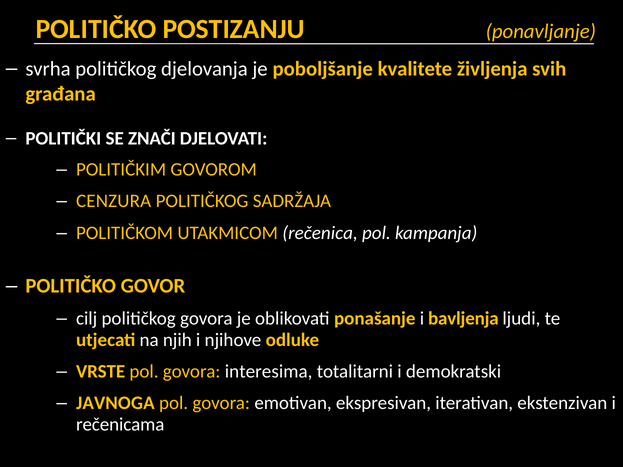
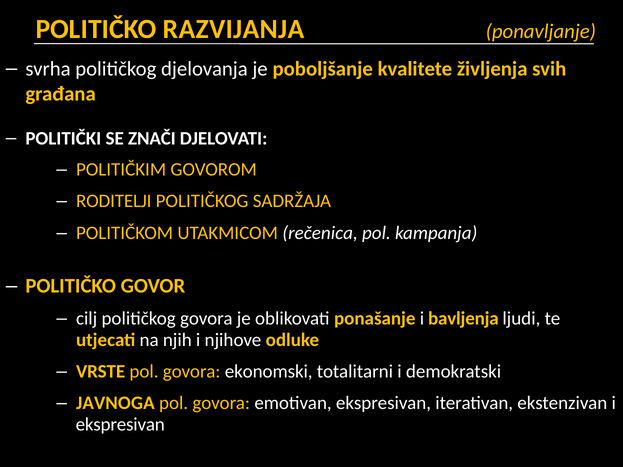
POSTIZANJU: POSTIZANJU -> RAZVIJANJA
CENZURA: CENZURA -> RODITELJI
interesima: interesima -> ekonomski
rečenicama at (120, 425): rečenicama -> ekspresivan
